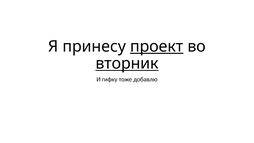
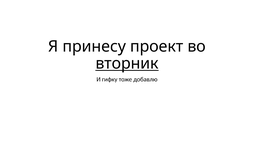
проект underline: present -> none
